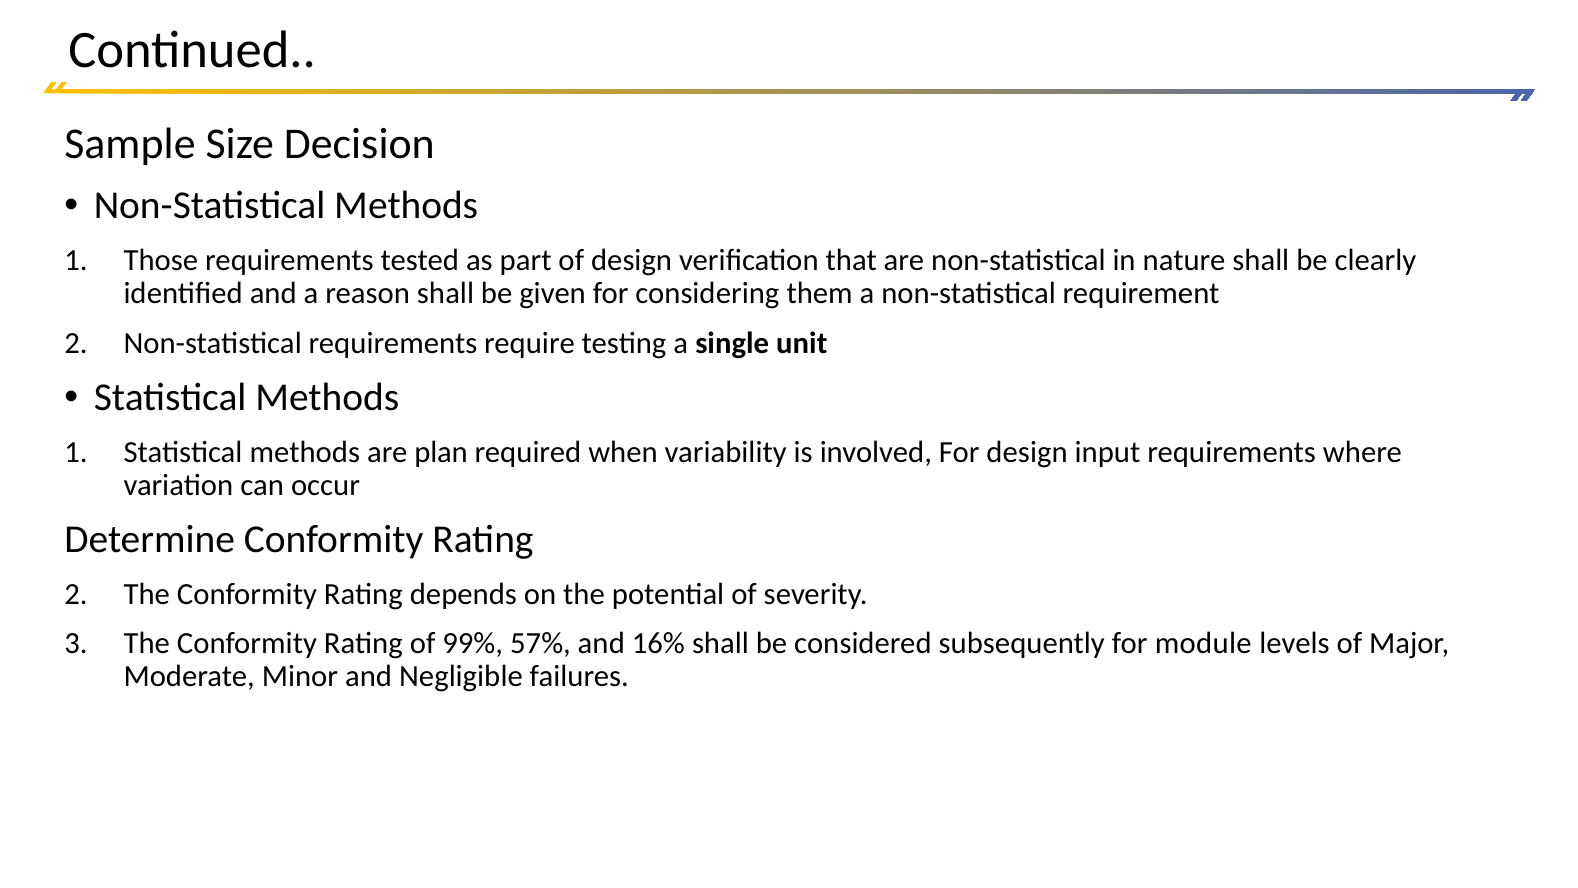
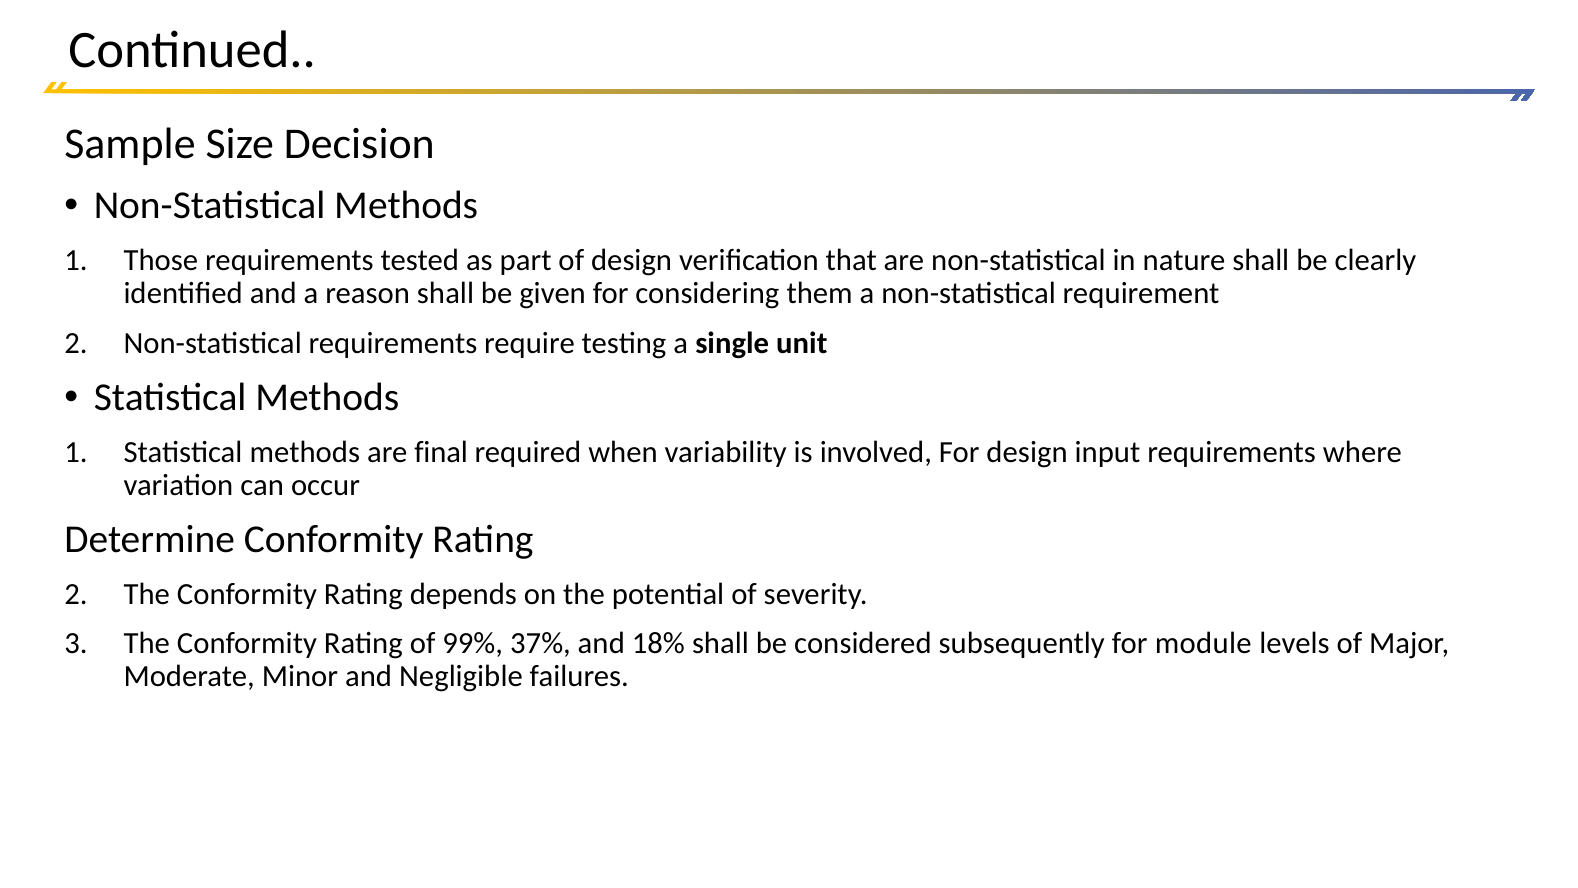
plan: plan -> final
57%: 57% -> 37%
16%: 16% -> 18%
